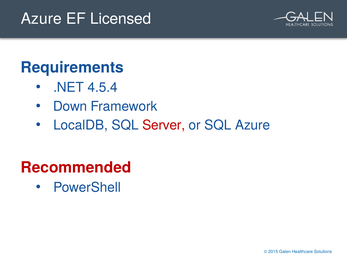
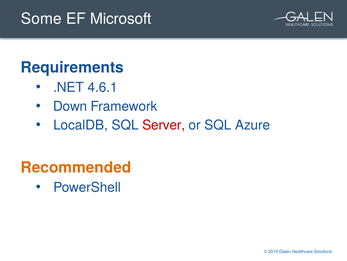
Azure at (41, 19): Azure -> Some
Licensed: Licensed -> Microsoft
4.5.4: 4.5.4 -> 4.6.1
Recommended colour: red -> orange
